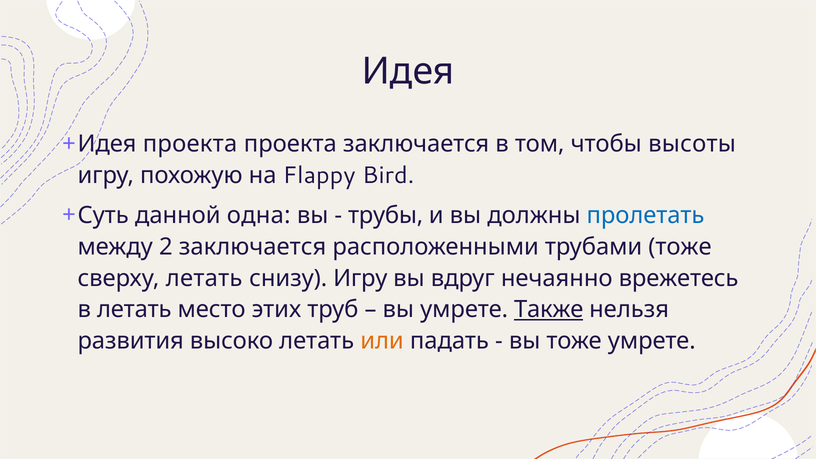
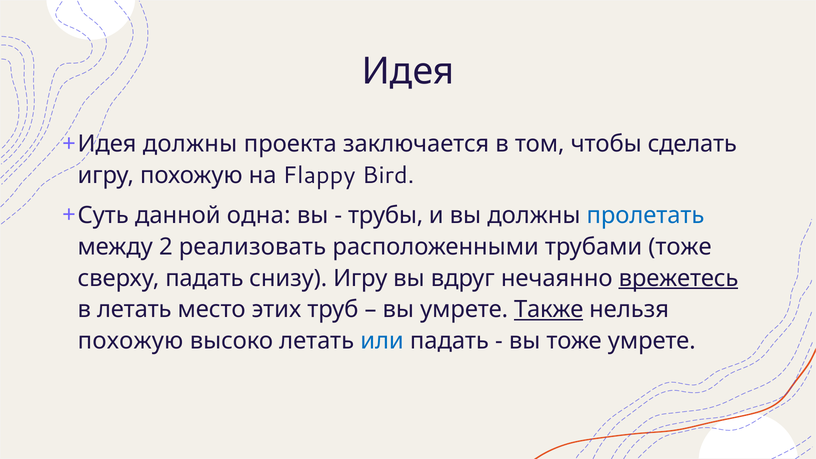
проекта at (190, 144): проекта -> должны
высоты: высоты -> сделать
2 заключается: заключается -> реализовать
сверху летать: летать -> падать
врежетесь underline: none -> present
развития at (131, 341): развития -> похожую
или colour: orange -> blue
